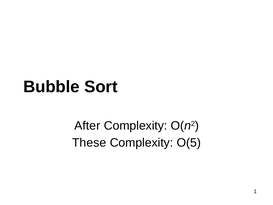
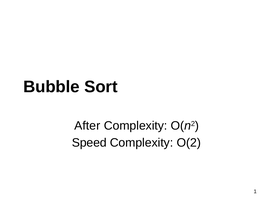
These: These -> Speed
O(5: O(5 -> O(2
